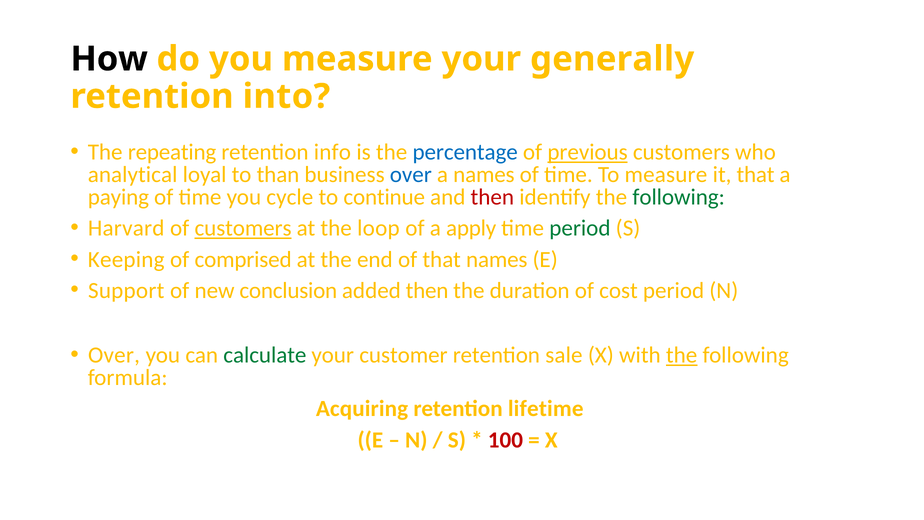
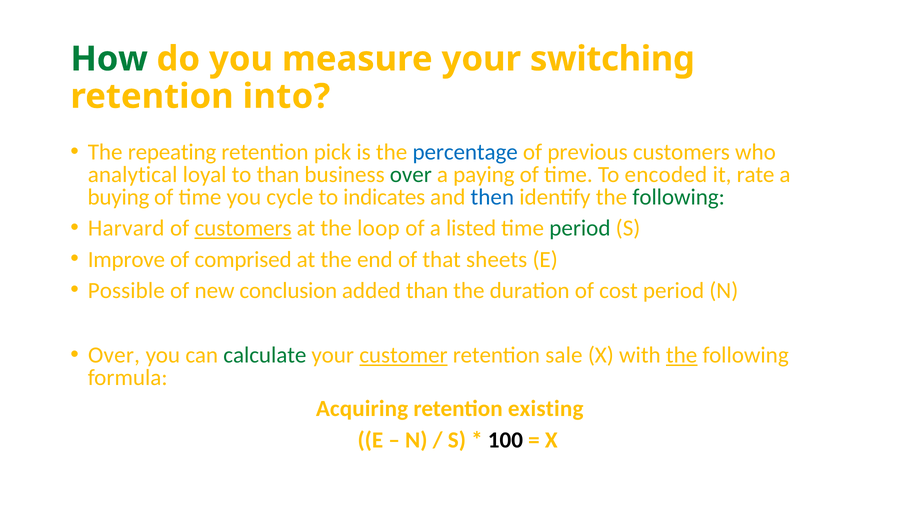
How colour: black -> green
generally: generally -> switching
info: info -> pick
previous underline: present -> none
over at (411, 175) colour: blue -> green
a names: names -> paying
To measure: measure -> encoded
it that: that -> rate
paying: paying -> buying
continue: continue -> indicates
then at (492, 197) colour: red -> blue
apply: apply -> listed
Keeping: Keeping -> Improve
that names: names -> sheets
Support: Support -> Possible
added then: then -> than
customer underline: none -> present
lifetime: lifetime -> existing
100 colour: red -> black
